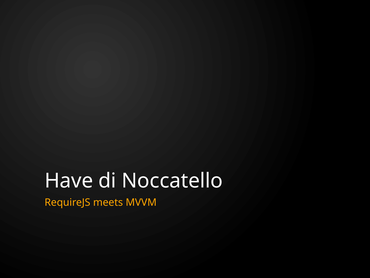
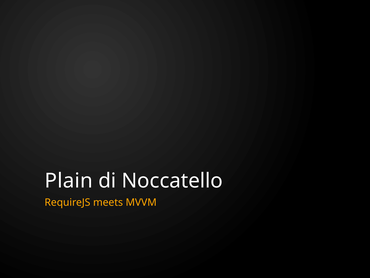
Have: Have -> Plain
